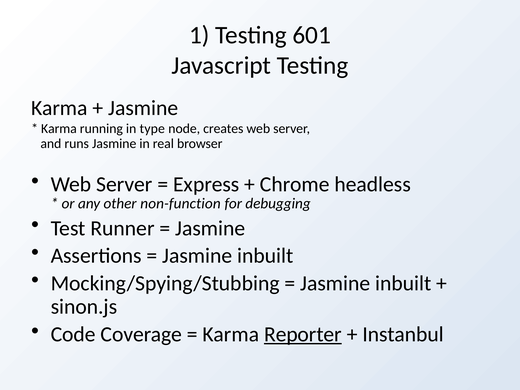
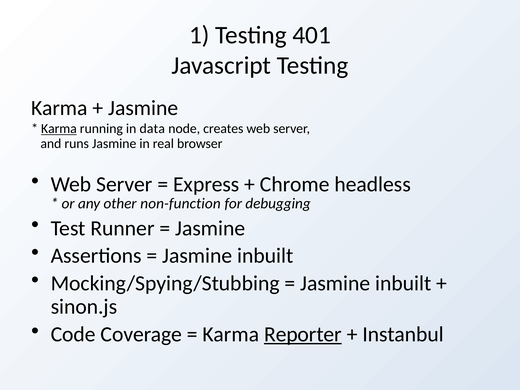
601: 601 -> 401
Karma at (59, 129) underline: none -> present
type: type -> data
